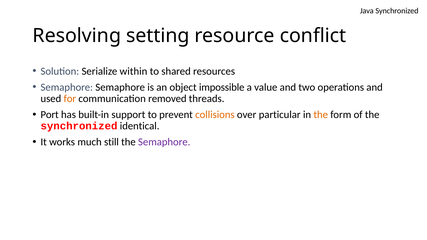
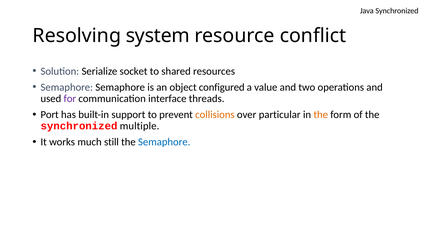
setting: setting -> system
within: within -> socket
impossible: impossible -> configured
for colour: orange -> purple
removed: removed -> interface
identical: identical -> multiple
Semaphore at (164, 142) colour: purple -> blue
